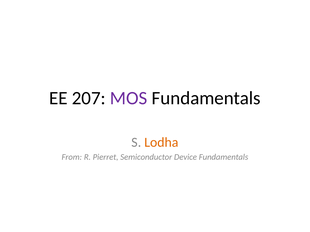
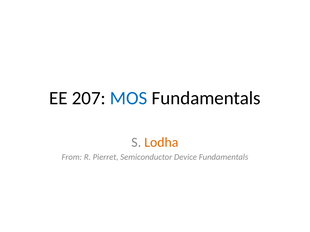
MOS colour: purple -> blue
